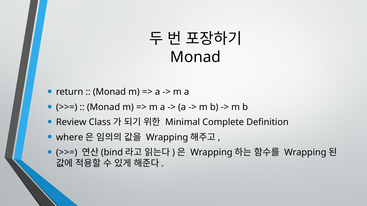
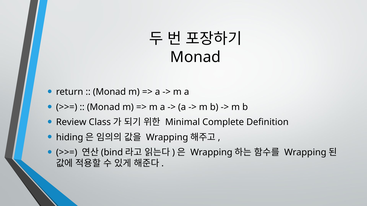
where: where -> hiding
